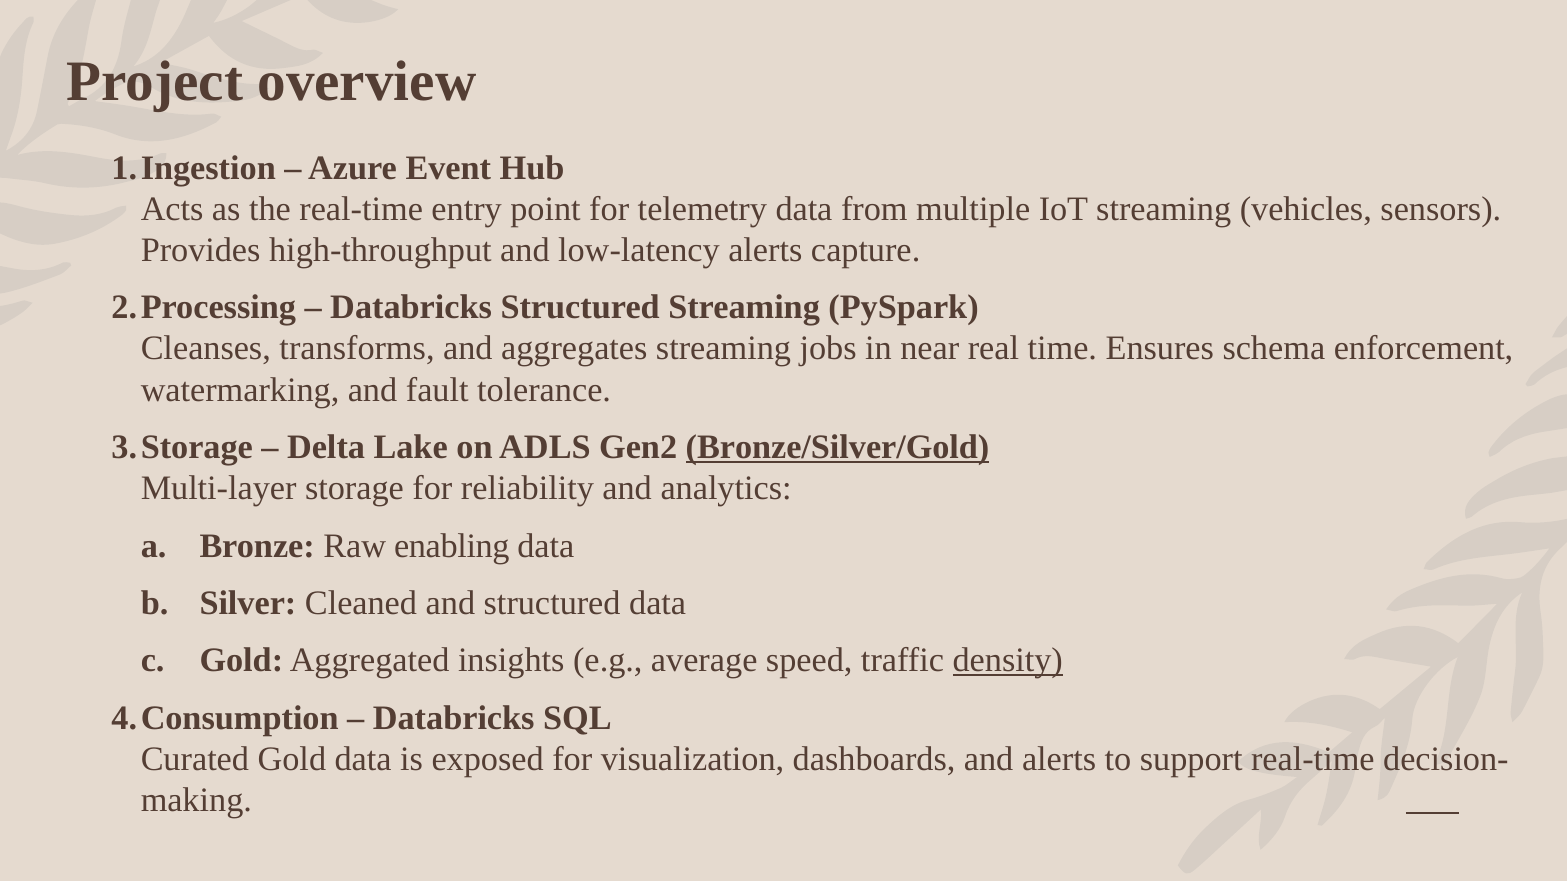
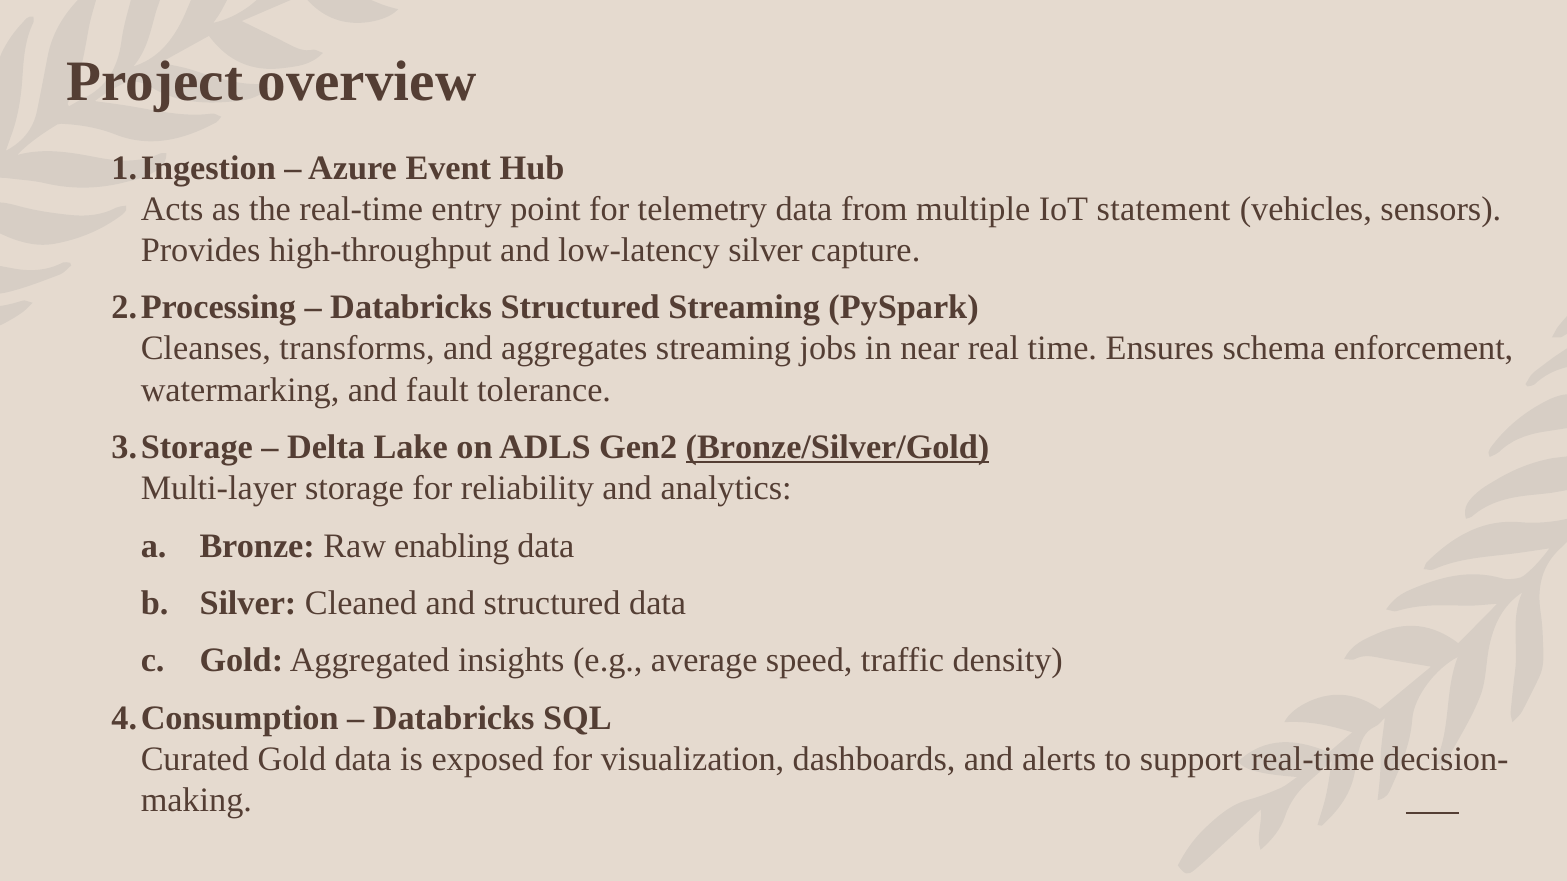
IoT streaming: streaming -> statement
low-latency alerts: alerts -> silver
density underline: present -> none
